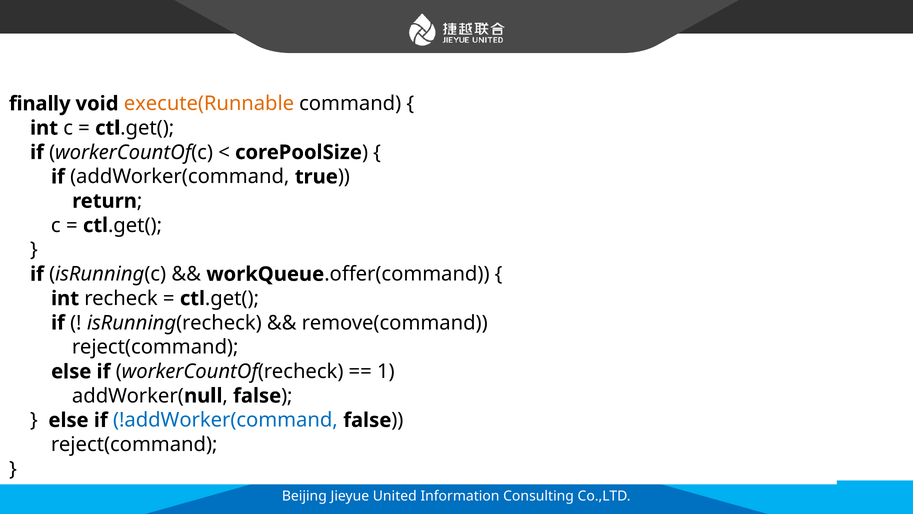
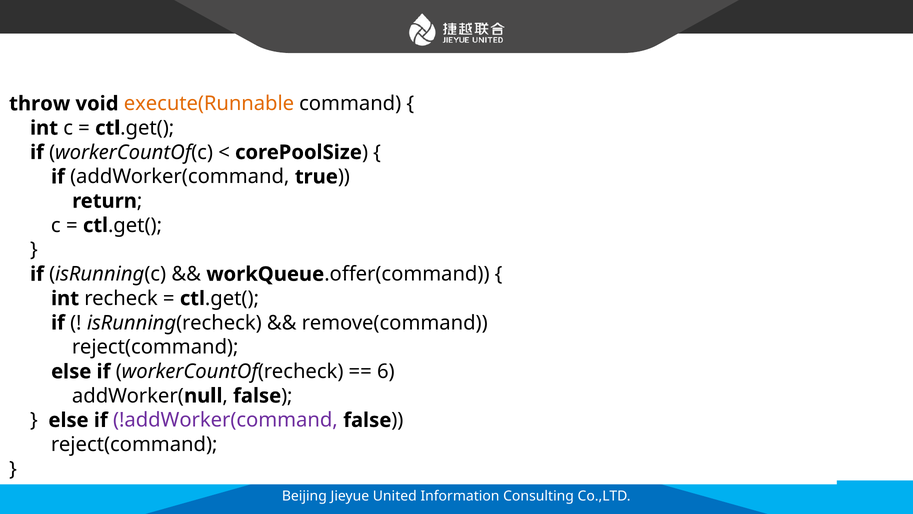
finally: finally -> throw
1: 1 -> 6
!addWorker(command colour: blue -> purple
